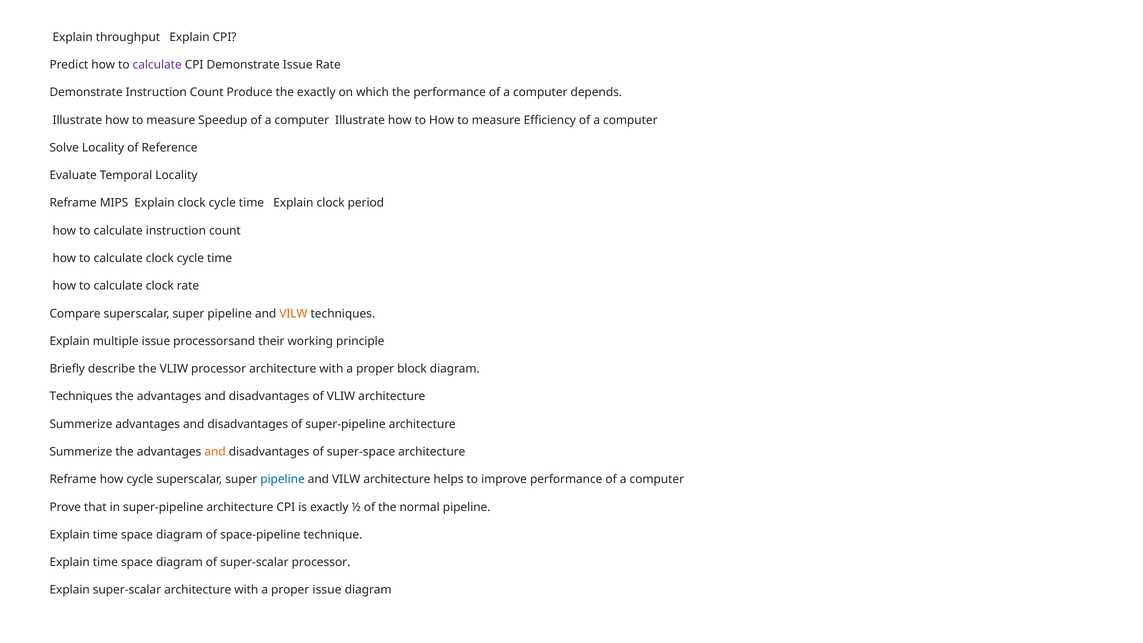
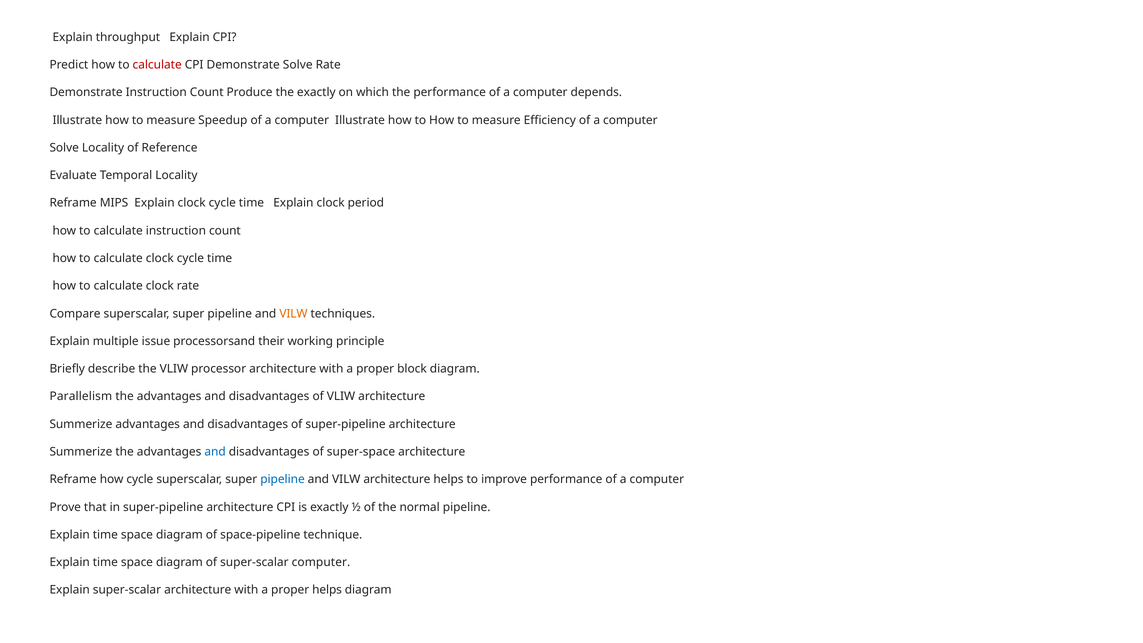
calculate at (157, 65) colour: purple -> red
Demonstrate Issue: Issue -> Solve
Techniques at (81, 396): Techniques -> Parallelism
and at (215, 452) colour: orange -> blue
super-scalar processor: processor -> computer
proper issue: issue -> helps
